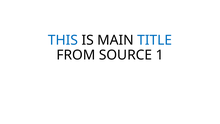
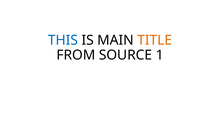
TITLE colour: blue -> orange
